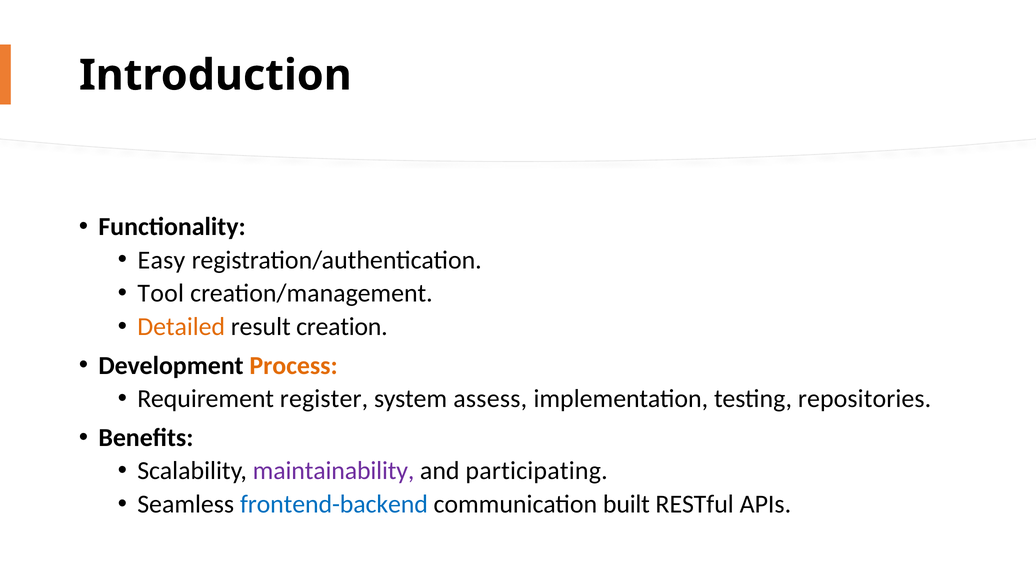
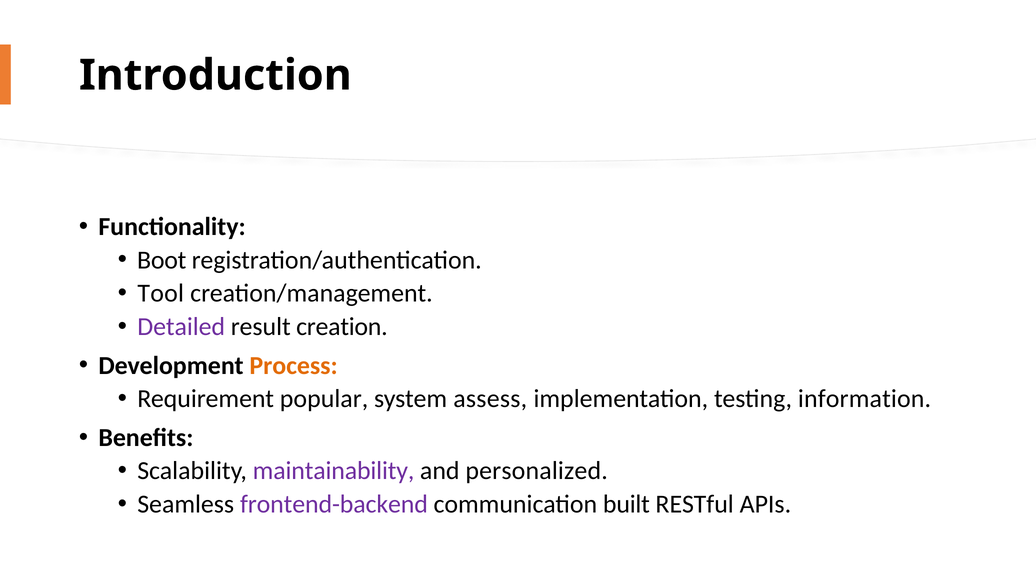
Easy: Easy -> Boot
Detailed colour: orange -> purple
register: register -> popular
repositories: repositories -> information
participating: participating -> personalized
frontend-backend colour: blue -> purple
